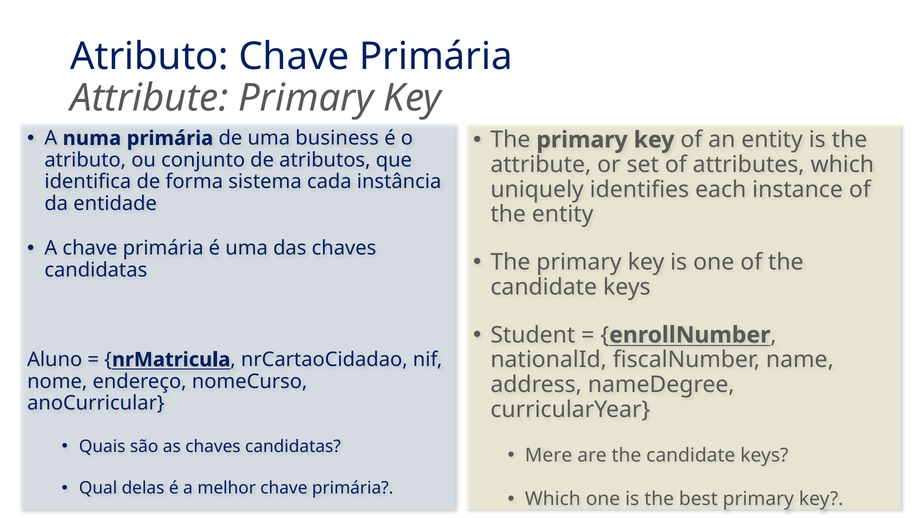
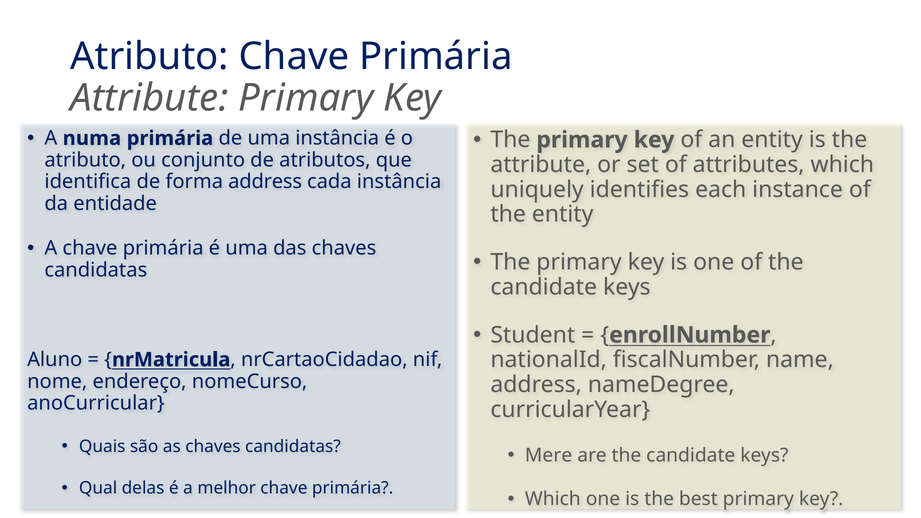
uma business: business -> instância
forma sistema: sistema -> address
